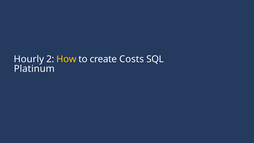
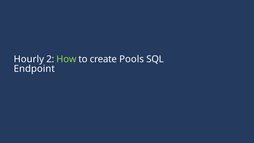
How colour: yellow -> light green
Costs: Costs -> Pools
Platinum: Platinum -> Endpoint
